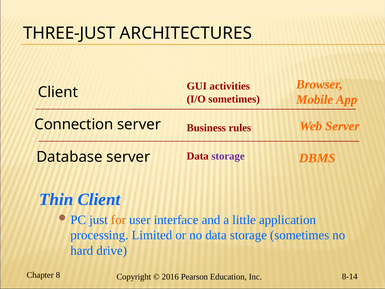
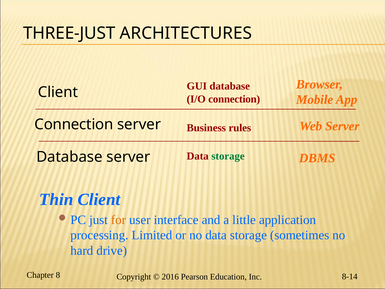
GUI activities: activities -> database
I/O sometimes: sometimes -> connection
storage at (228, 156) colour: purple -> green
